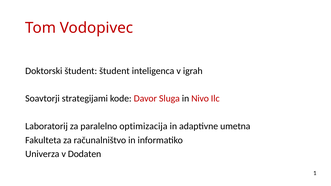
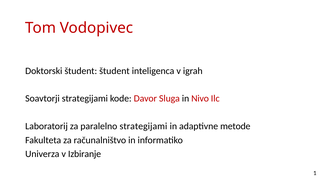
paralelno optimizacija: optimizacija -> strategijami
umetna: umetna -> metode
Dodaten: Dodaten -> Izbiranje
